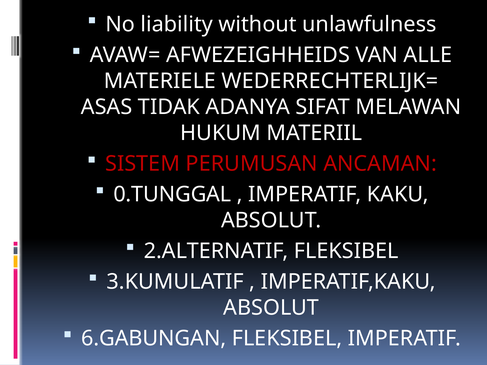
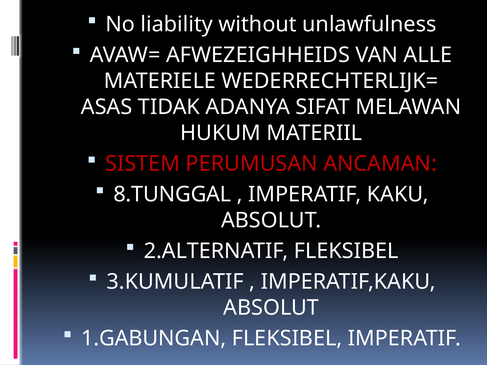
0.TUNGGAL: 0.TUNGGAL -> 8.TUNGGAL
6.GABUNGAN: 6.GABUNGAN -> 1.GABUNGAN
